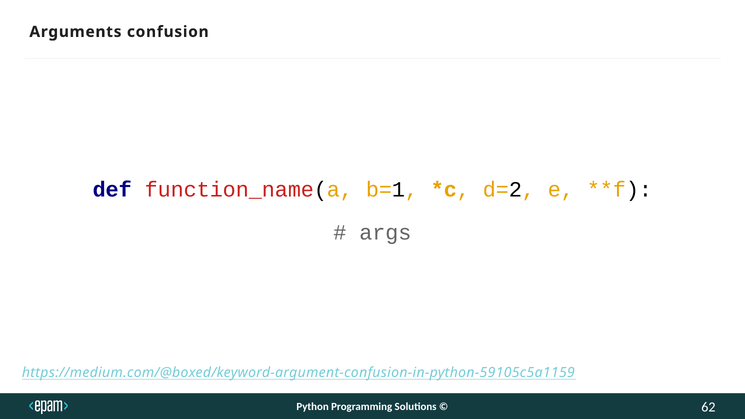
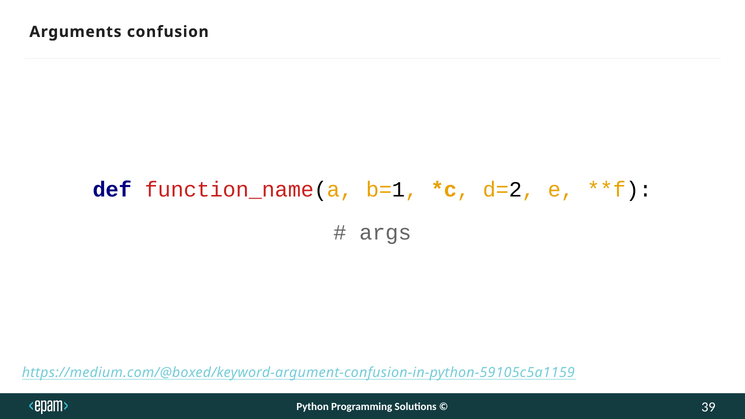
62: 62 -> 39
